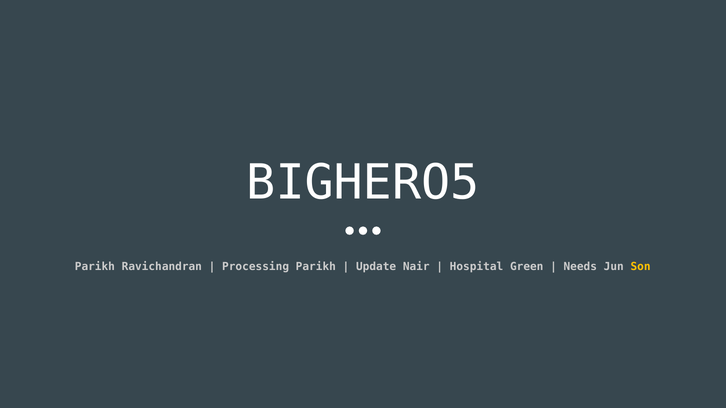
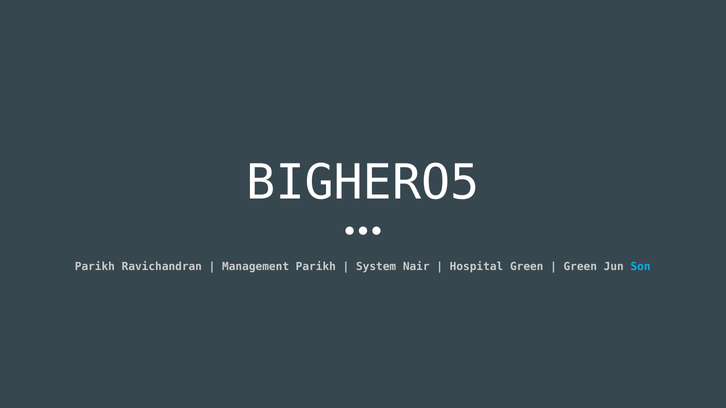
Processing: Processing -> Management
Update: Update -> System
Needs at (580, 267): Needs -> Green
Son colour: yellow -> light blue
